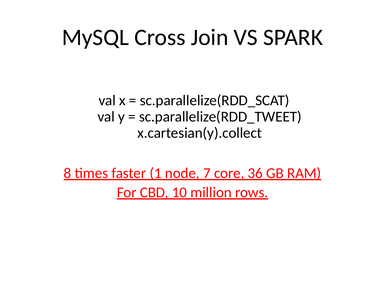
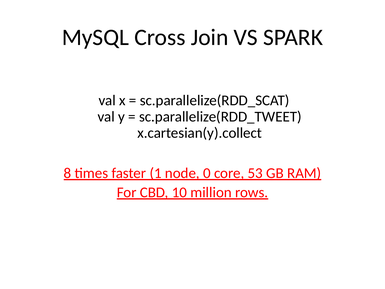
7: 7 -> 0
36: 36 -> 53
